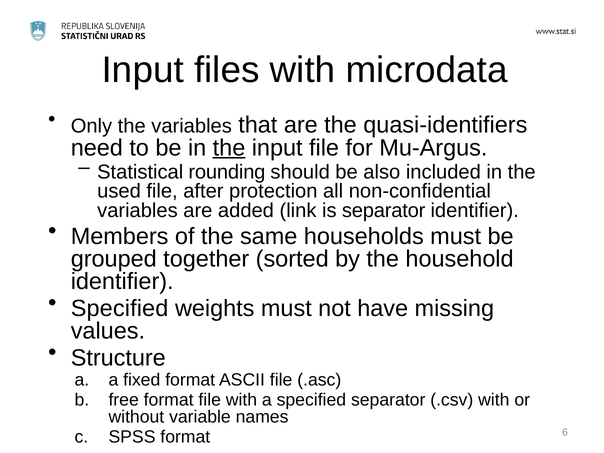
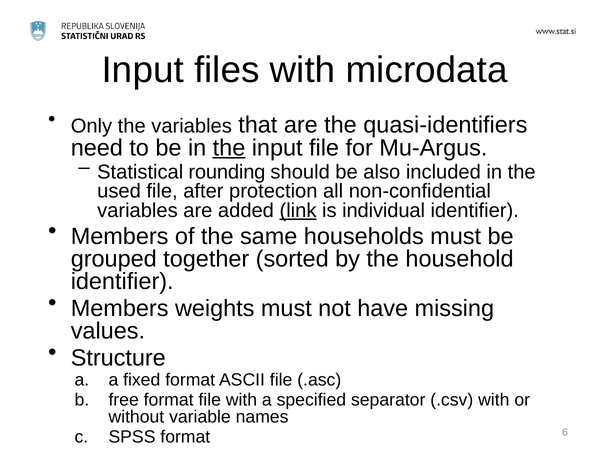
link underline: none -> present
is separator: separator -> individual
Specified at (120, 308): Specified -> Members
